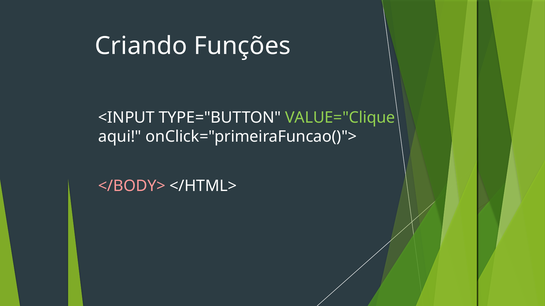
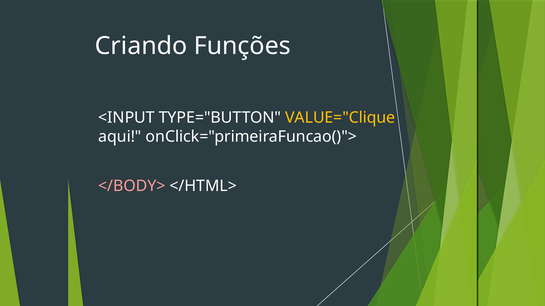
VALUE="Clique colour: light green -> yellow
